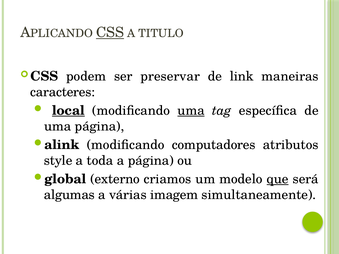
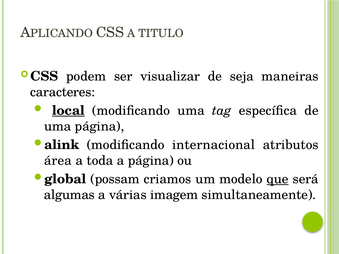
CSS at (110, 33) underline: present -> none
preservar: preservar -> visualizar
link: link -> seja
uma at (191, 111) underline: present -> none
computadores: computadores -> internacional
style: style -> área
externo: externo -> possam
